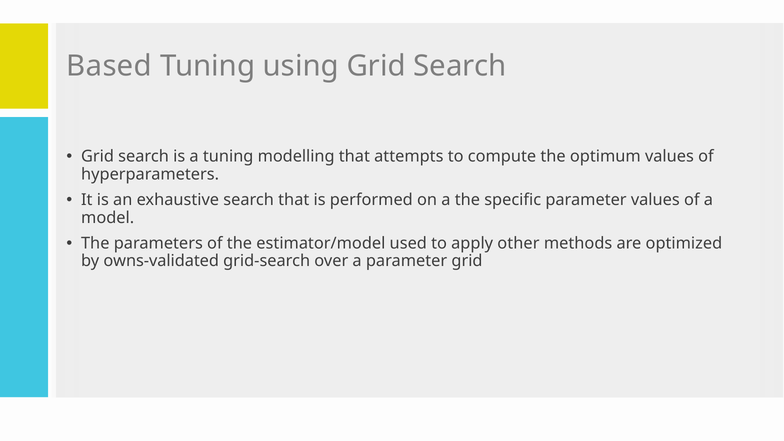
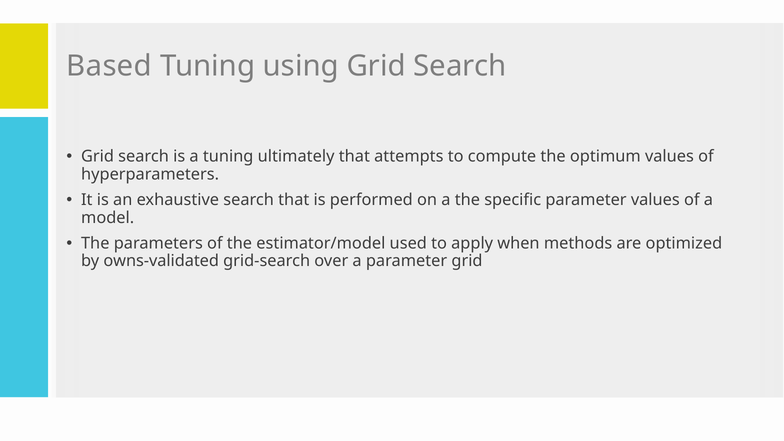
modelling: modelling -> ultimately
other: other -> when
